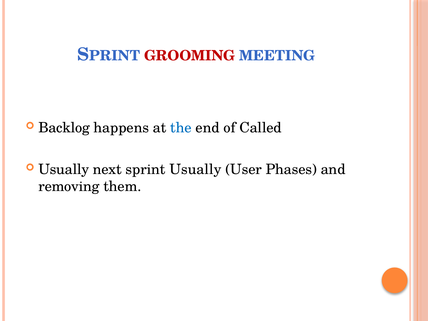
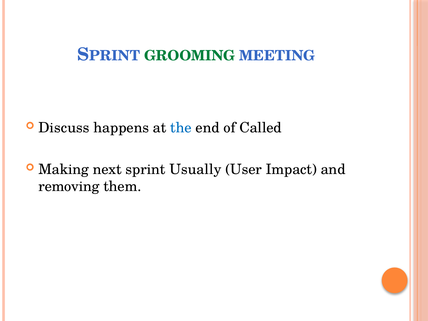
GROOMING colour: red -> green
Backlog: Backlog -> Discuss
Usually at (64, 169): Usually -> Making
Phases: Phases -> Impact
